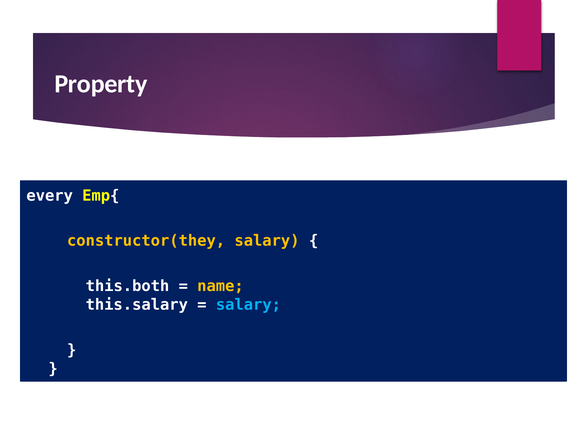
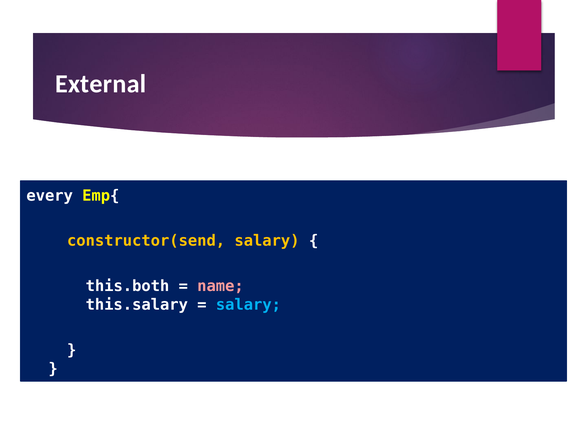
Property: Property -> External
constructor(they: constructor(they -> constructor(send
name colour: yellow -> pink
